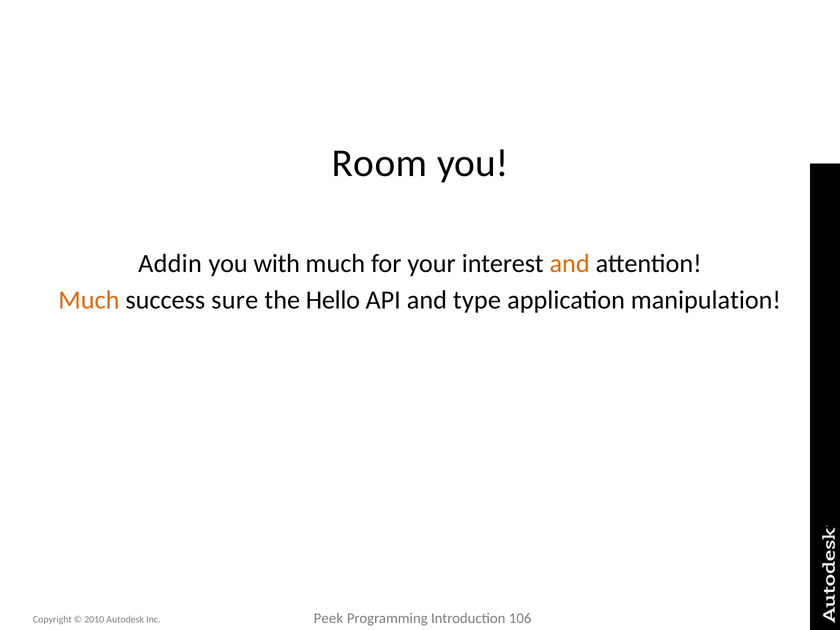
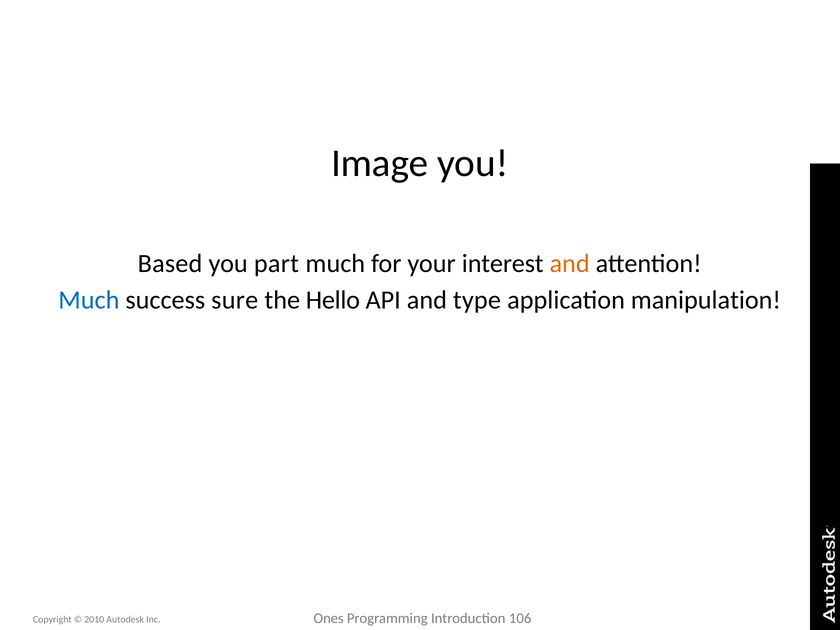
Room: Room -> Image
Addin: Addin -> Based
with: with -> part
Much at (89, 300) colour: orange -> blue
Peek: Peek -> Ones
